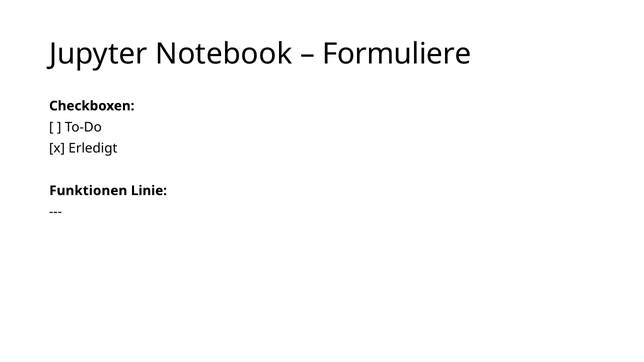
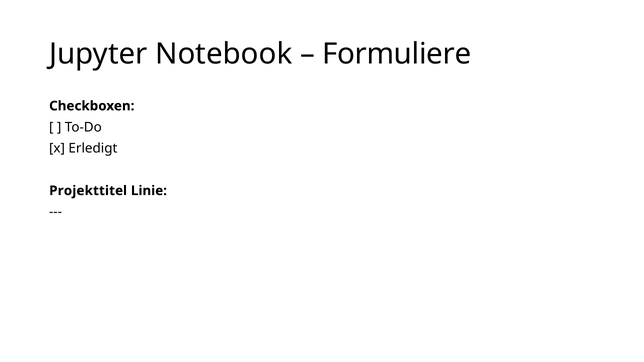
Funktionen: Funktionen -> Projekttitel
